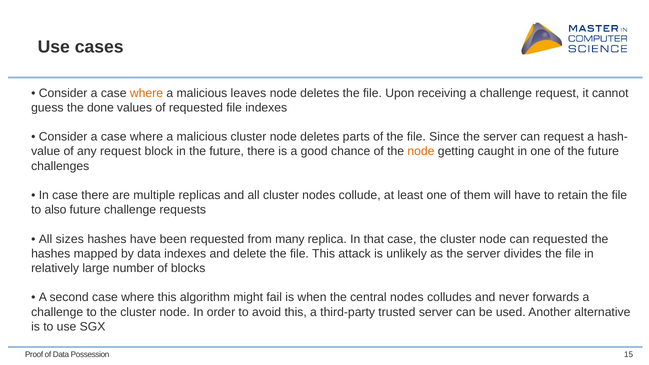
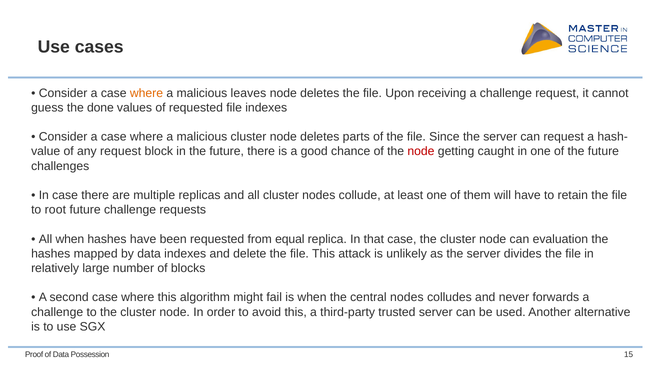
node at (421, 151) colour: orange -> red
also: also -> root
All sizes: sizes -> when
many: many -> equal
can requested: requested -> evaluation
